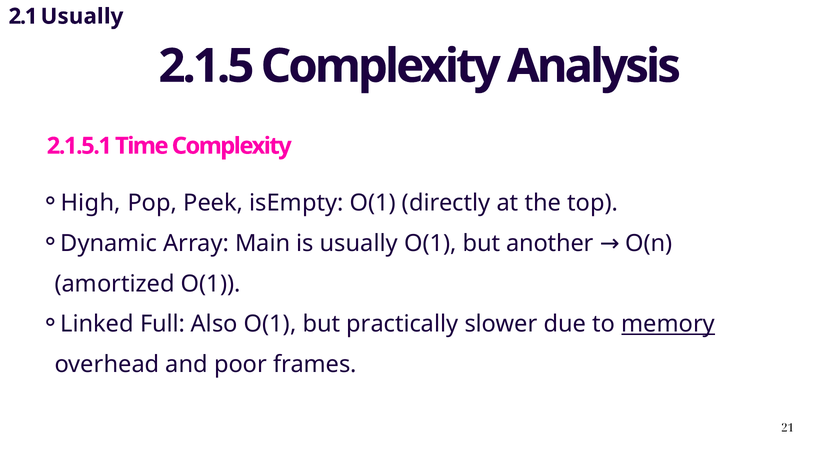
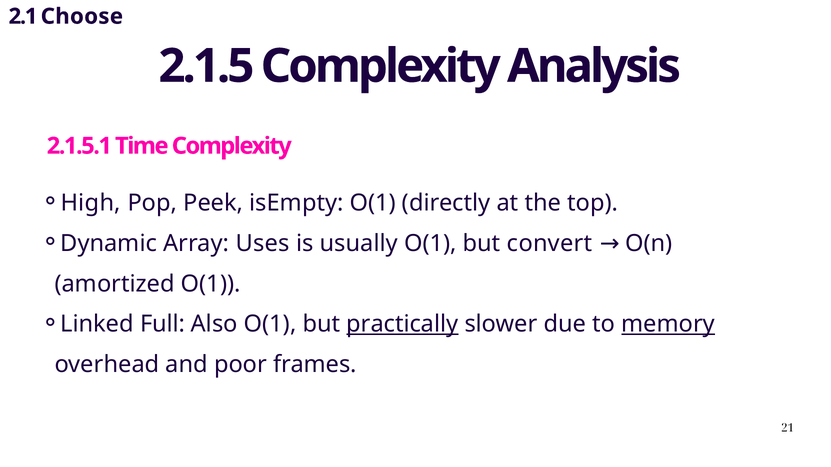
2.1 Usually: Usually -> Choose
Main: Main -> Uses
another: another -> convert
practically underline: none -> present
